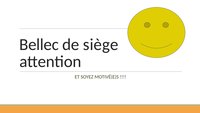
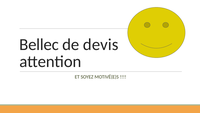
siège: siège -> devis
